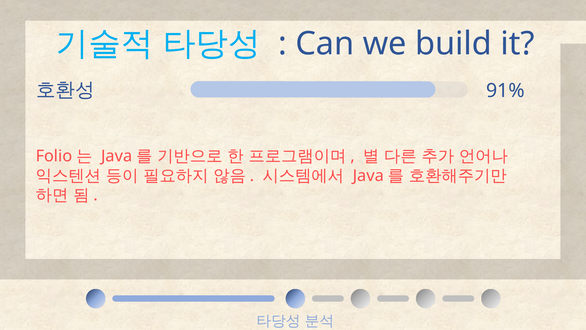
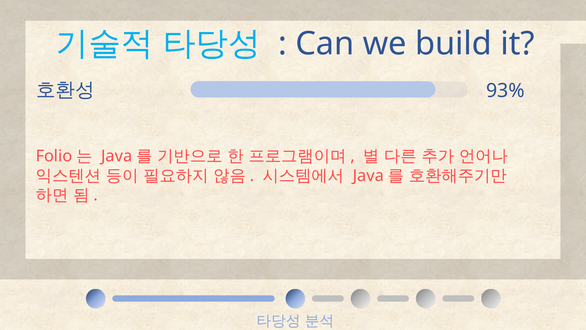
91%: 91% -> 93%
